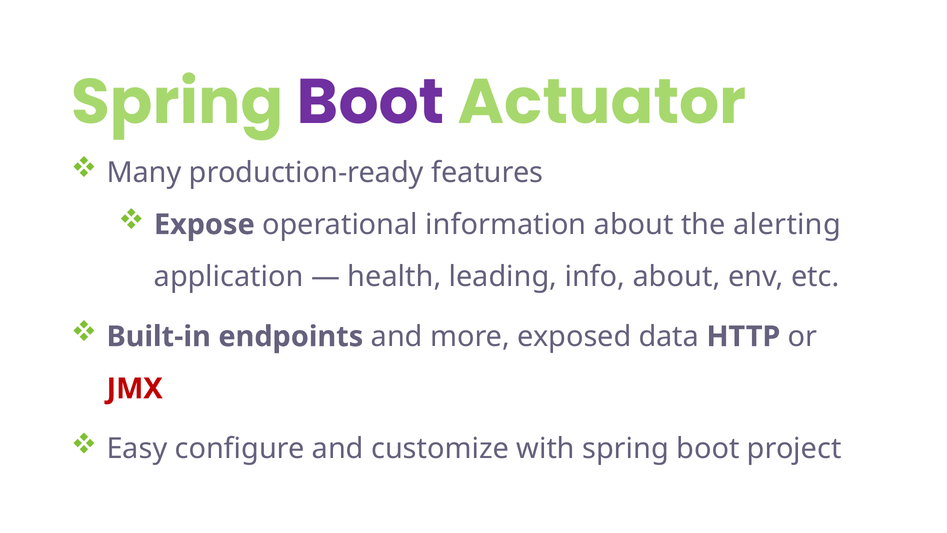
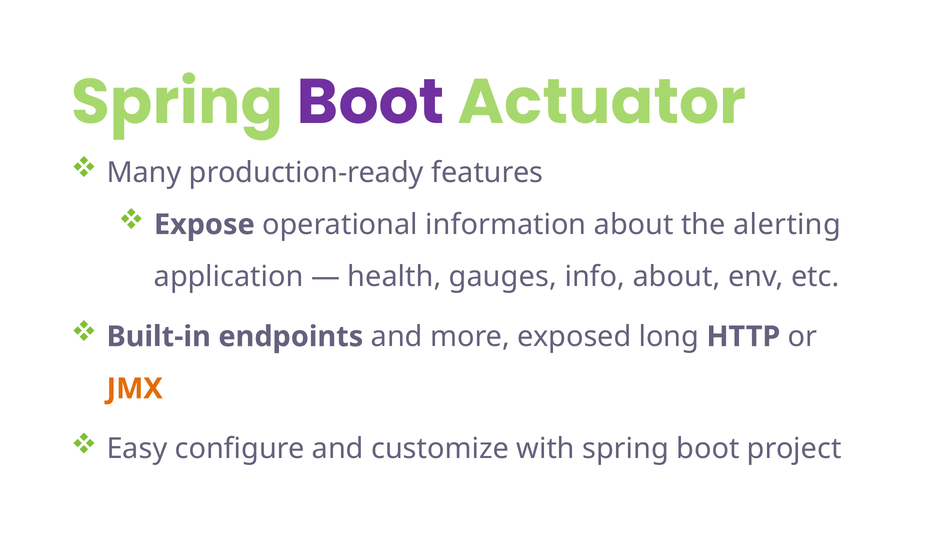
leading: leading -> gauges
data: data -> long
JMX colour: red -> orange
